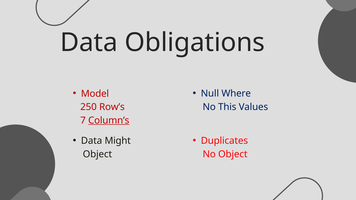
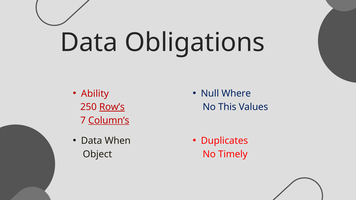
Model: Model -> Ability
Row’s underline: none -> present
Might: Might -> When
No Object: Object -> Timely
